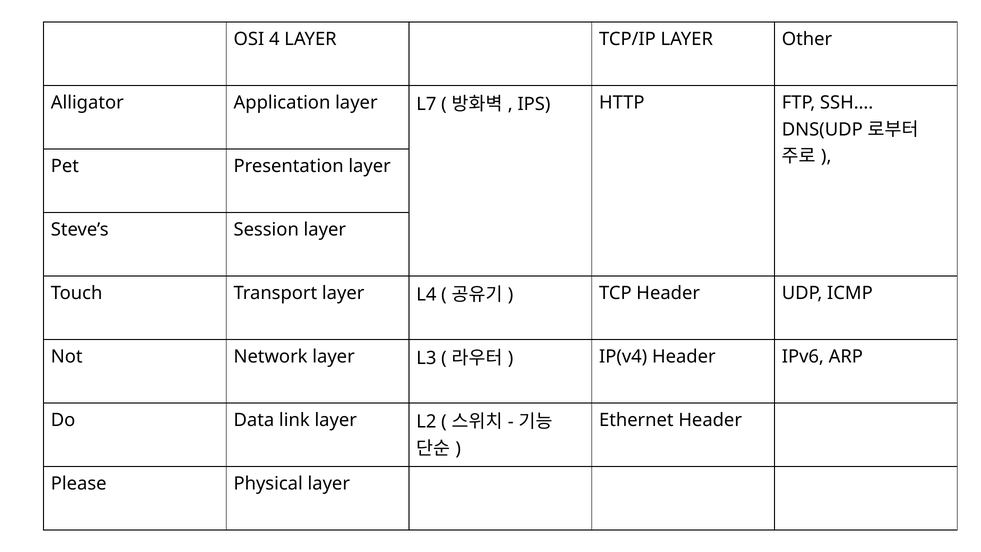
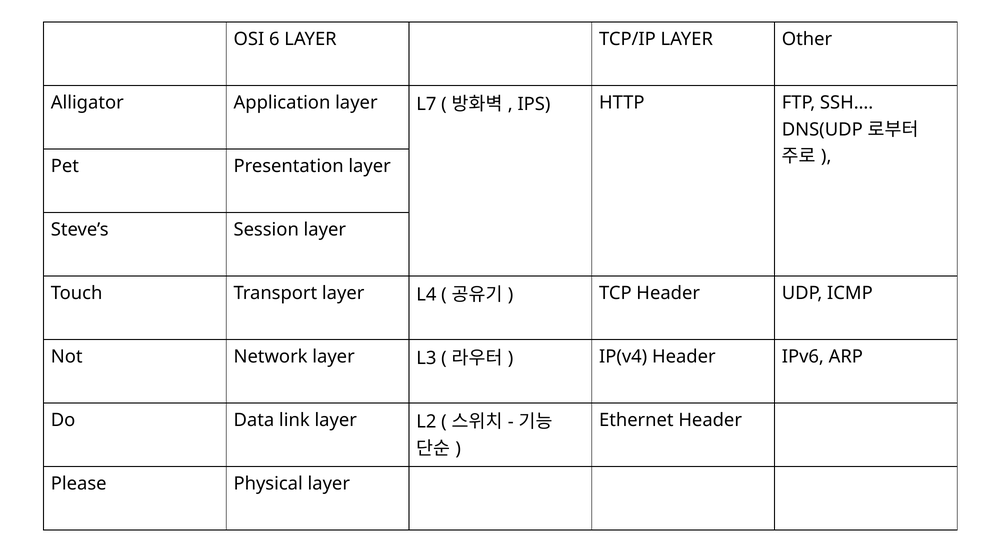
4: 4 -> 6
